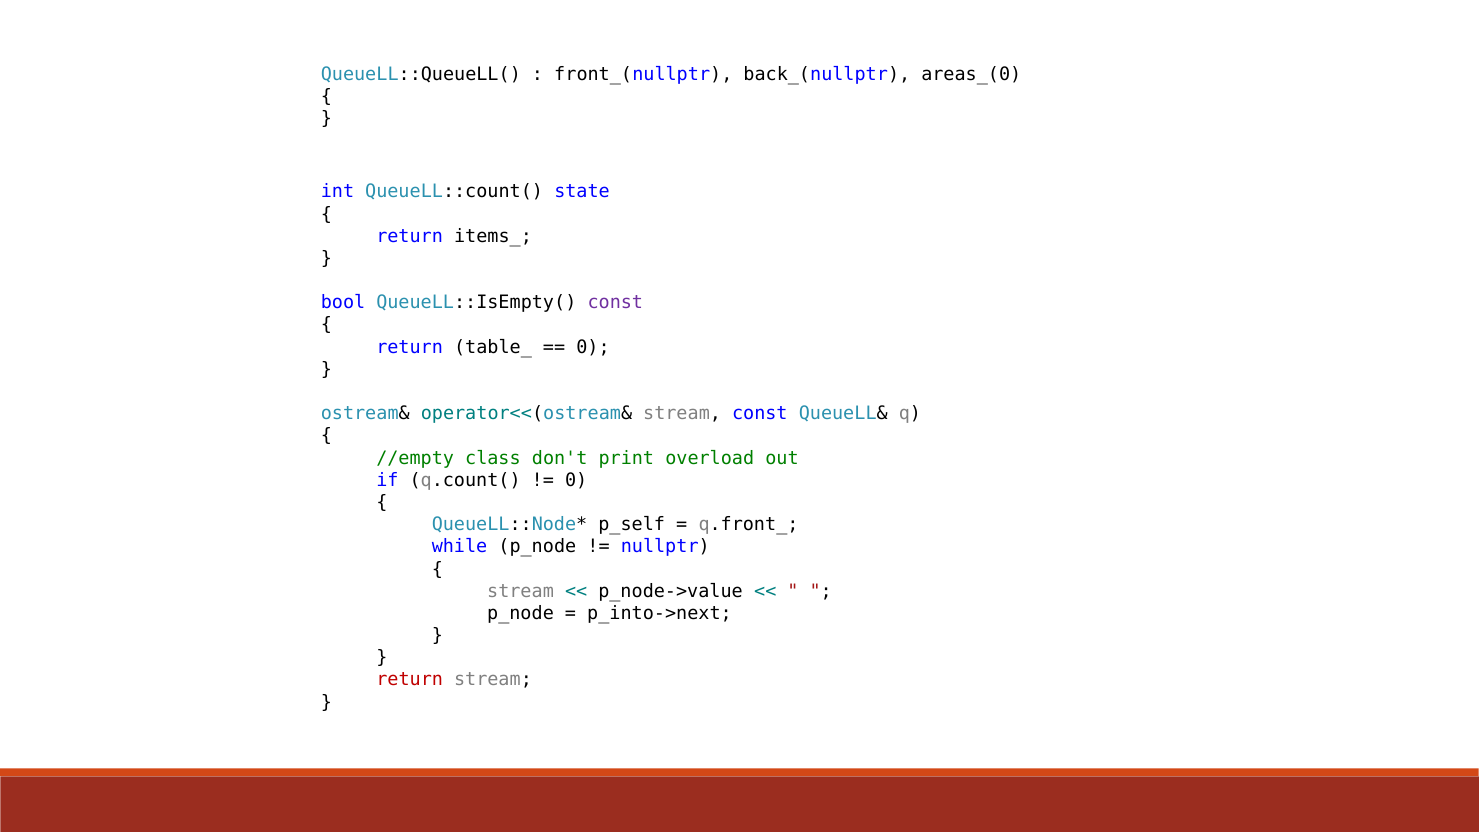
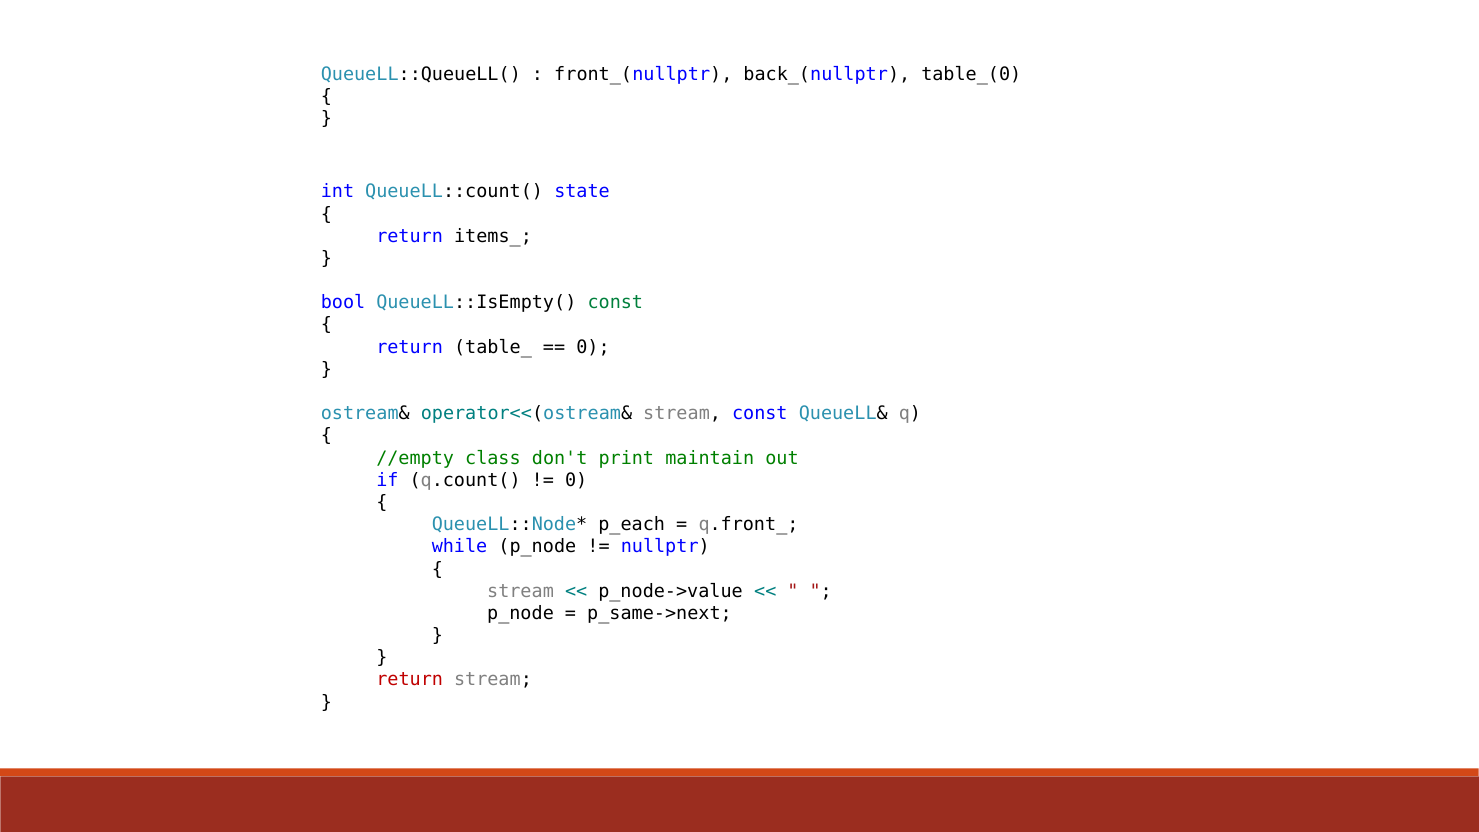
areas_(0: areas_(0 -> table_(0
const at (615, 303) colour: purple -> green
overload: overload -> maintain
p_self: p_self -> p_each
p_into->next: p_into->next -> p_same->next
